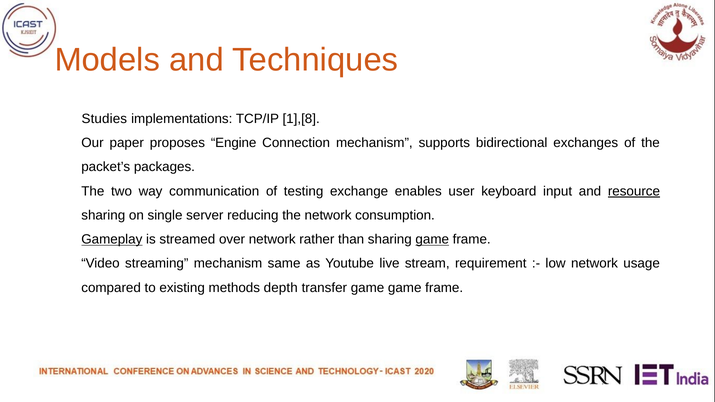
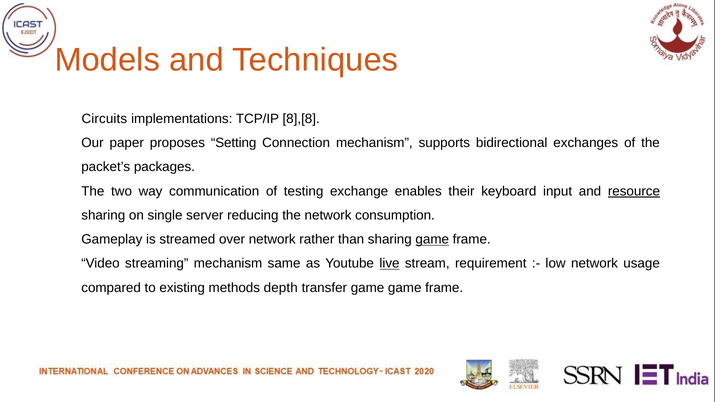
Studies: Studies -> Circuits
1],[8: 1],[8 -> 8],[8
Engine: Engine -> Setting
user: user -> their
Gameplay underline: present -> none
live underline: none -> present
